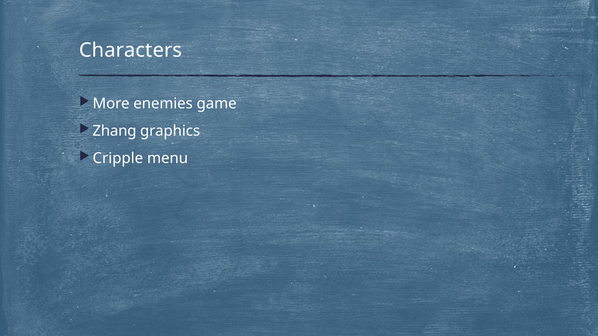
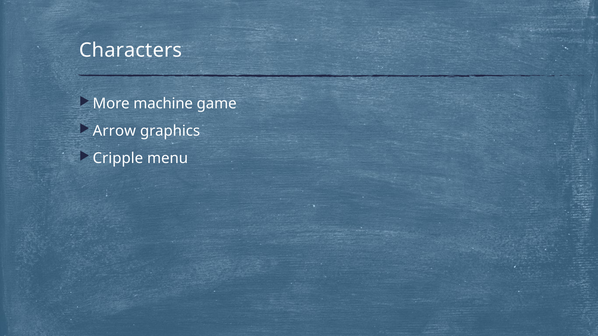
enemies: enemies -> machine
Zhang: Zhang -> Arrow
